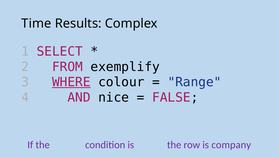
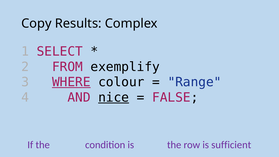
Time: Time -> Copy
nice underline: none -> present
company: company -> sufficient
